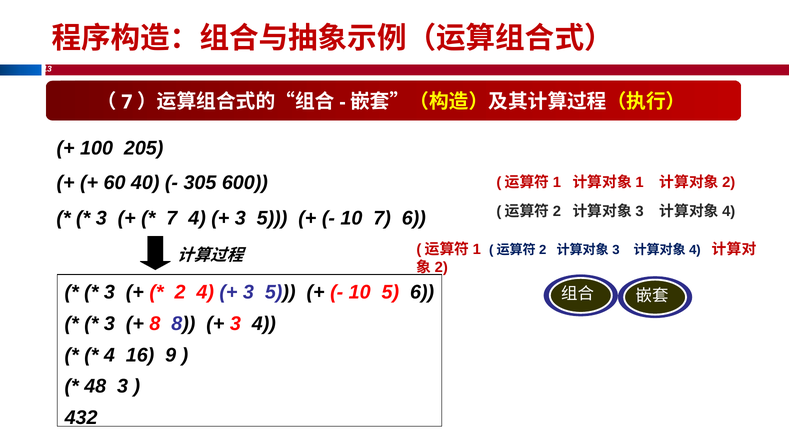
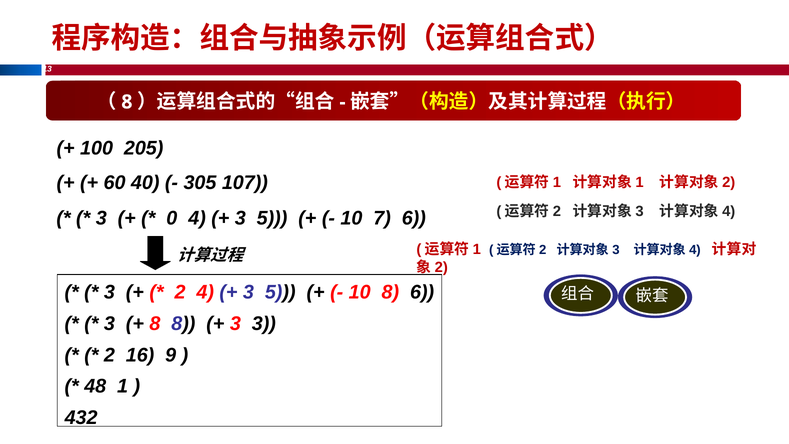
7 at (127, 102): 7 -> 8
600: 600 -> 107
7 at (172, 218): 7 -> 0
10 5: 5 -> 8
3 4: 4 -> 3
4 at (109, 355): 4 -> 2
48 3: 3 -> 1
